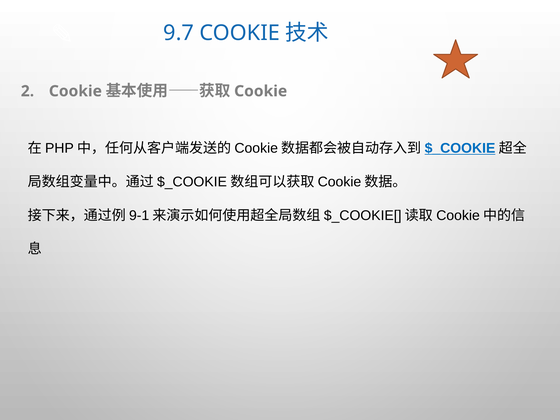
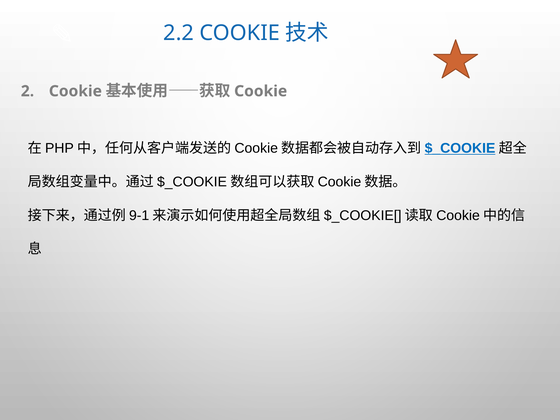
9.7: 9.7 -> 2.2
